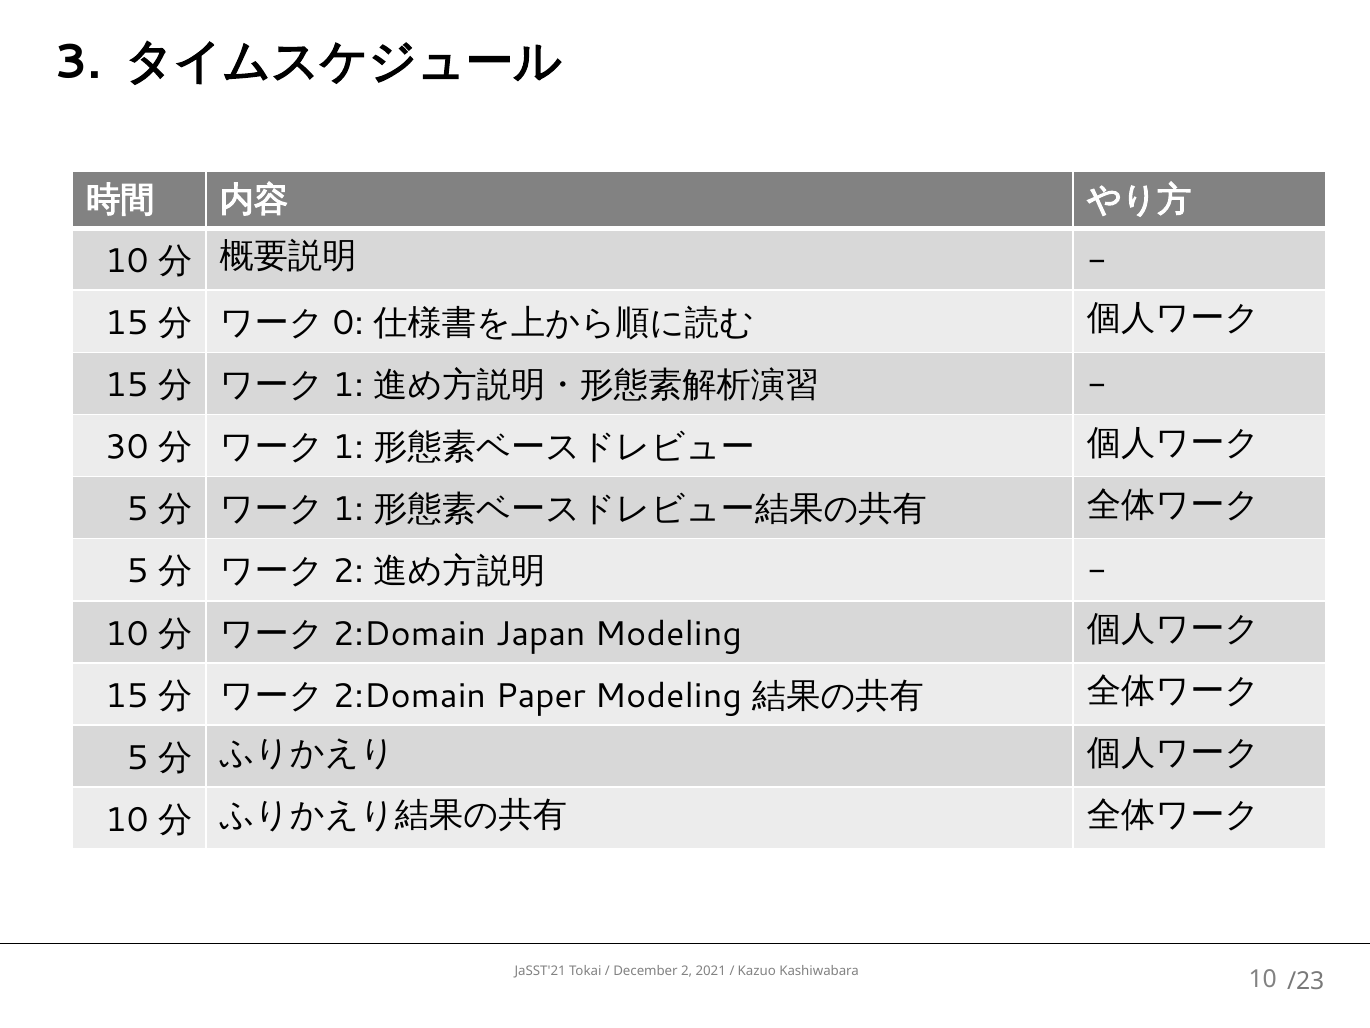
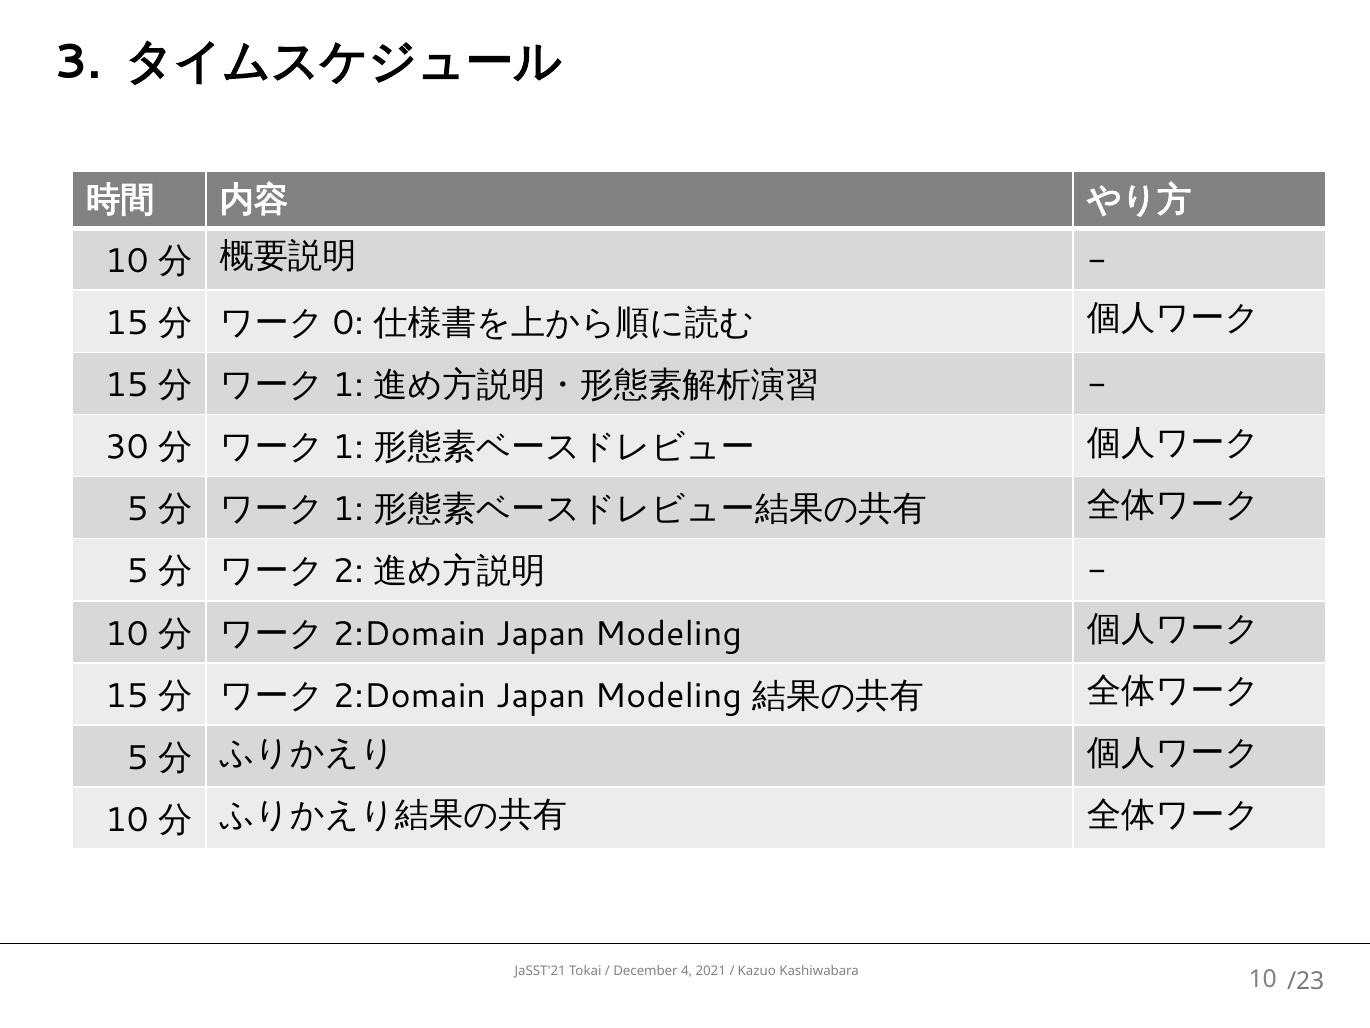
Paper at (541, 696): Paper -> Japan
2 at (687, 972): 2 -> 4
